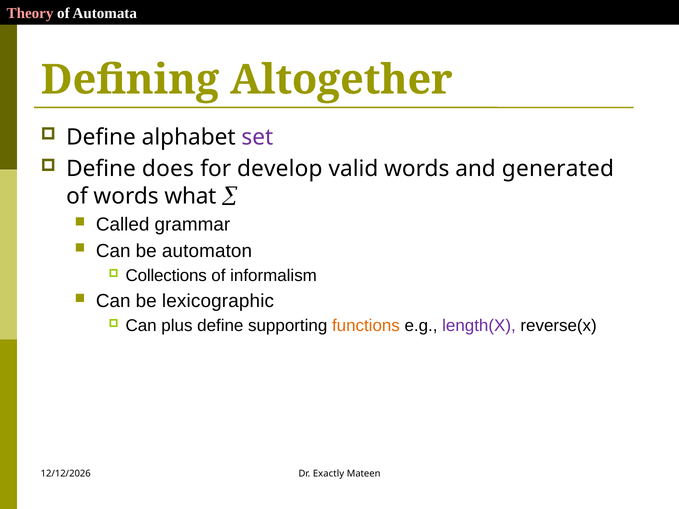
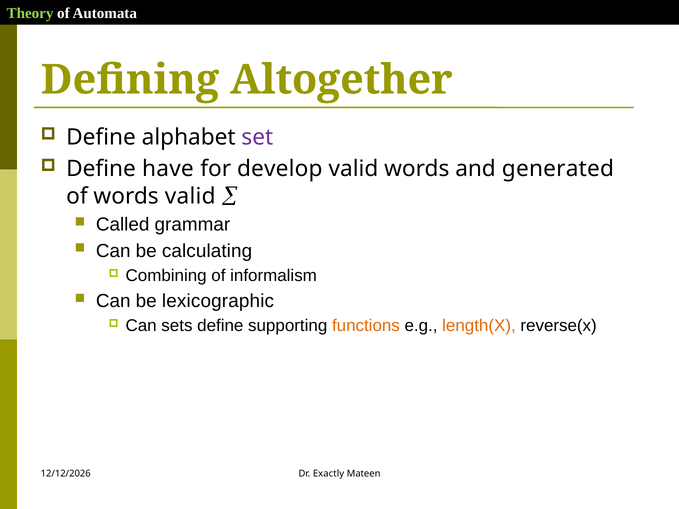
Theory colour: pink -> light green
does: does -> have
words what: what -> valid
automaton: automaton -> calculating
Collections: Collections -> Combining
plus: plus -> sets
length(X colour: purple -> orange
